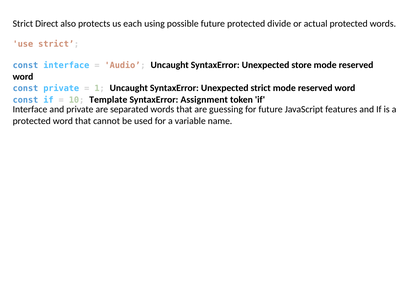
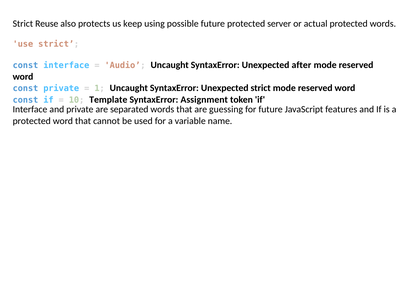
Direct: Direct -> Reuse
each: each -> keep
divide: divide -> server
store: store -> after
